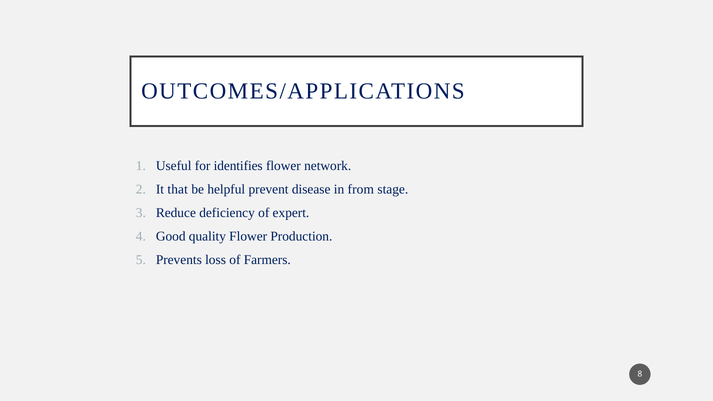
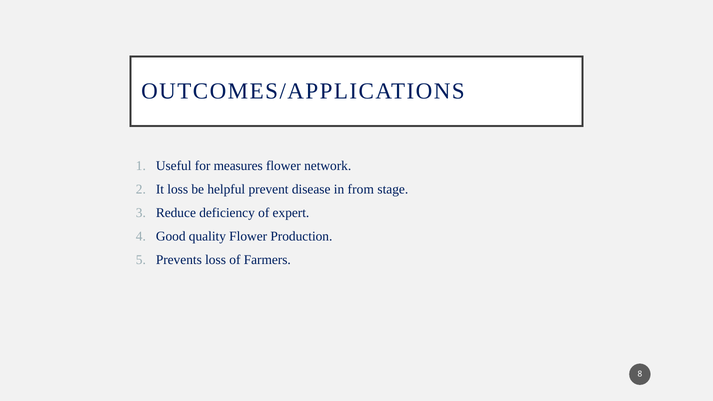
identifies: identifies -> measures
It that: that -> loss
